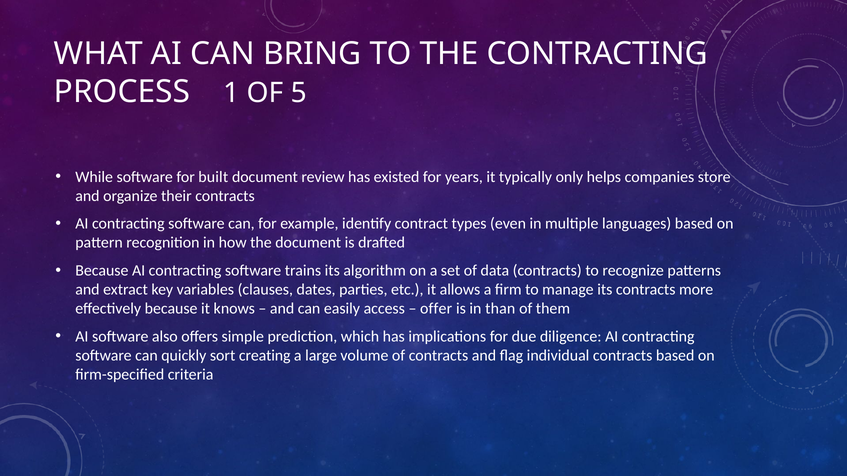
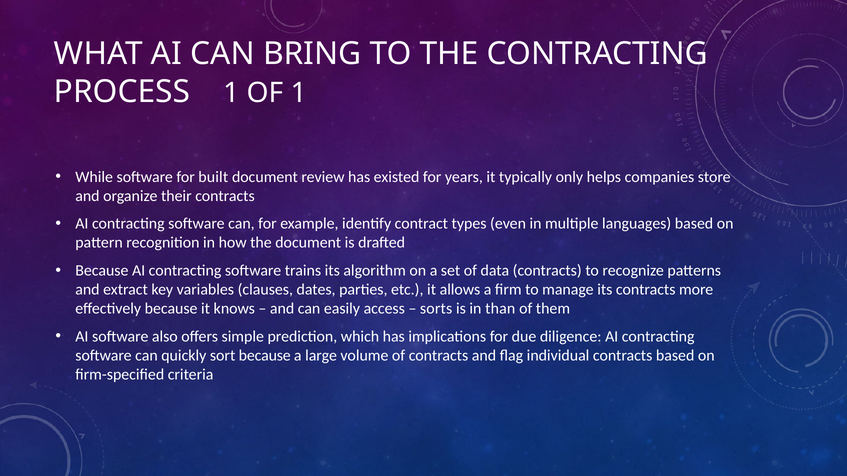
OF 5: 5 -> 1
offer: offer -> sorts
sort creating: creating -> because
